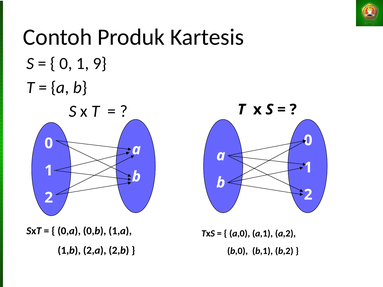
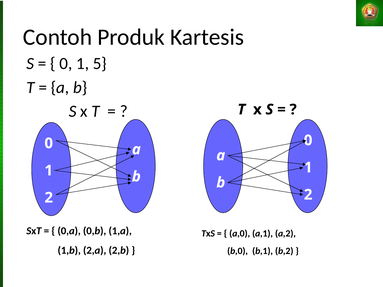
9: 9 -> 5
